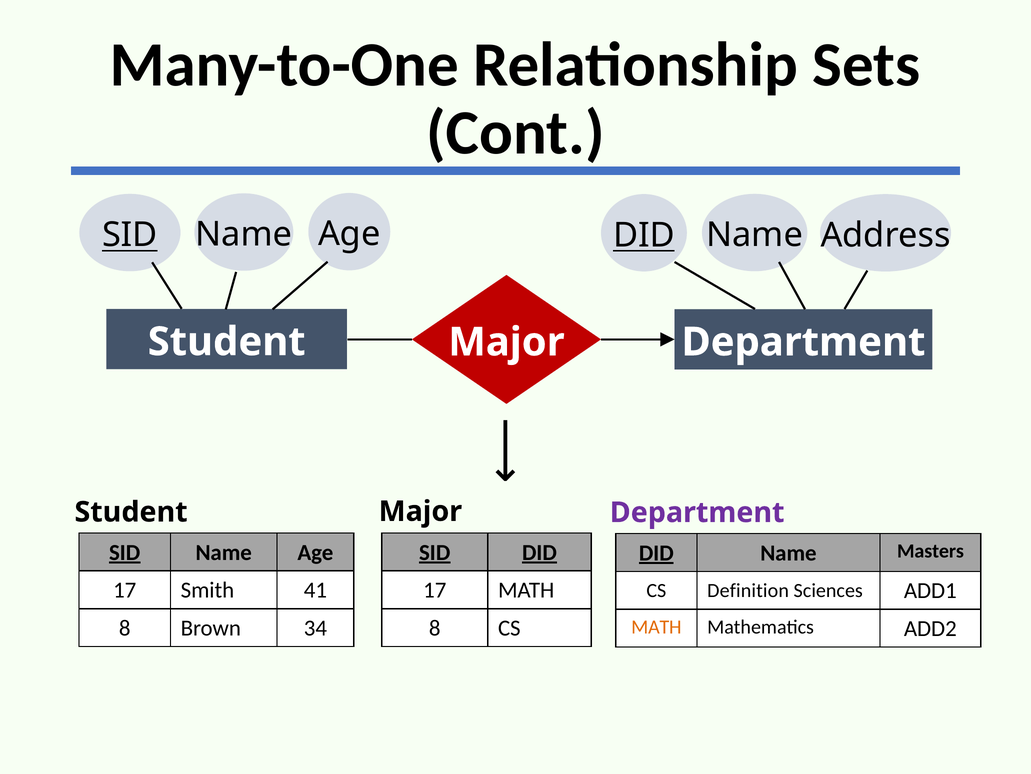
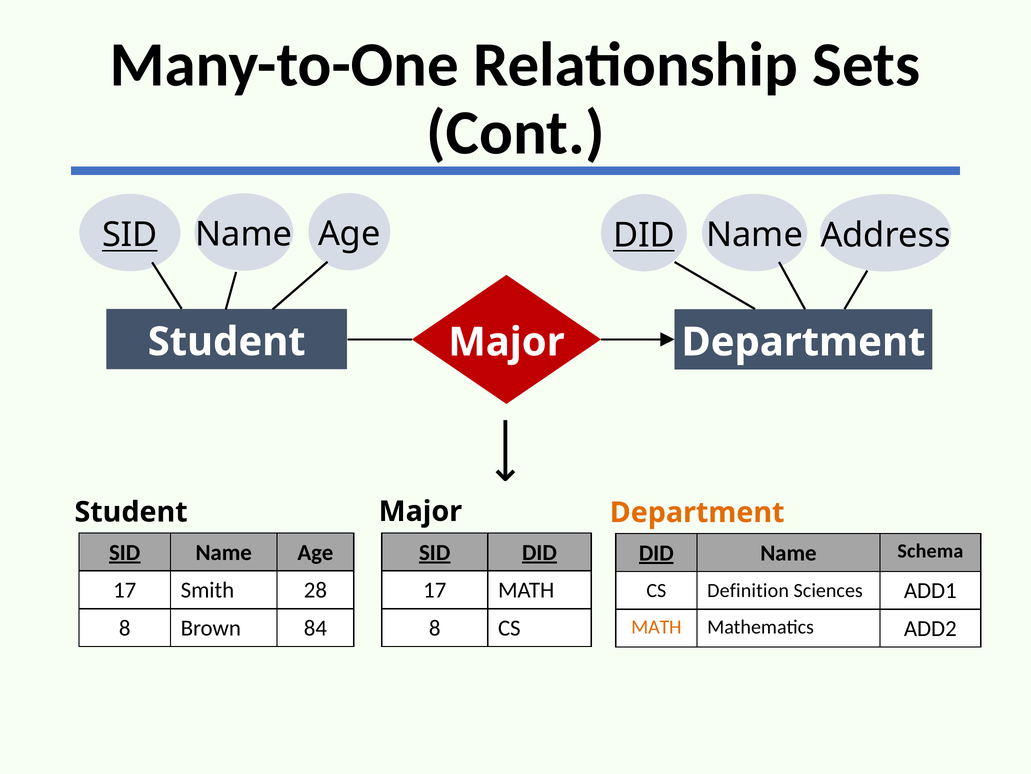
Department at (697, 512) colour: purple -> orange
Masters: Masters -> Schema
41: 41 -> 28
34: 34 -> 84
